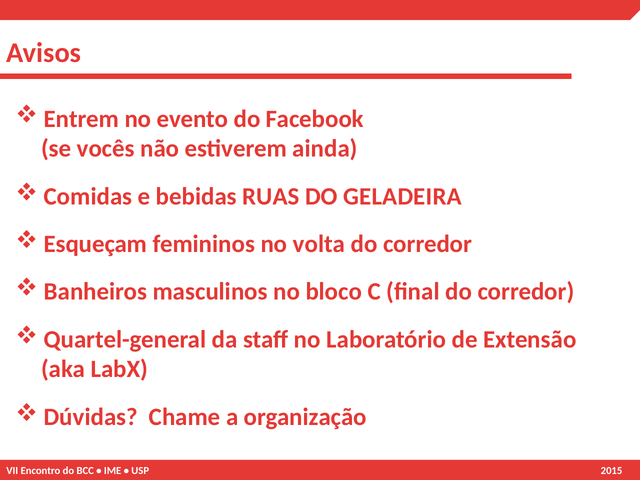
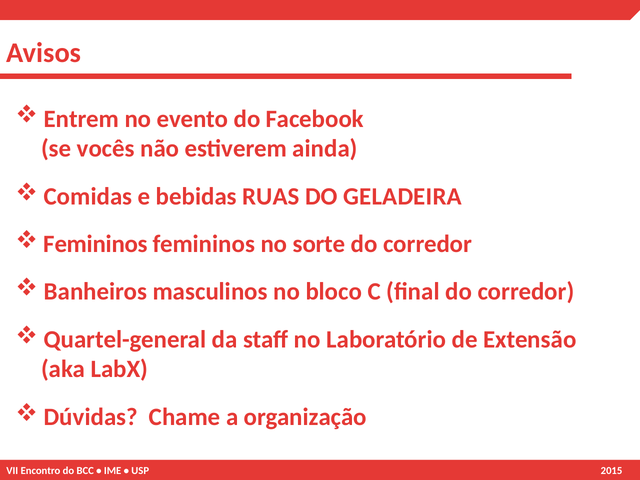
Esqueçam at (96, 244): Esqueçam -> Femininos
volta: volta -> sorte
